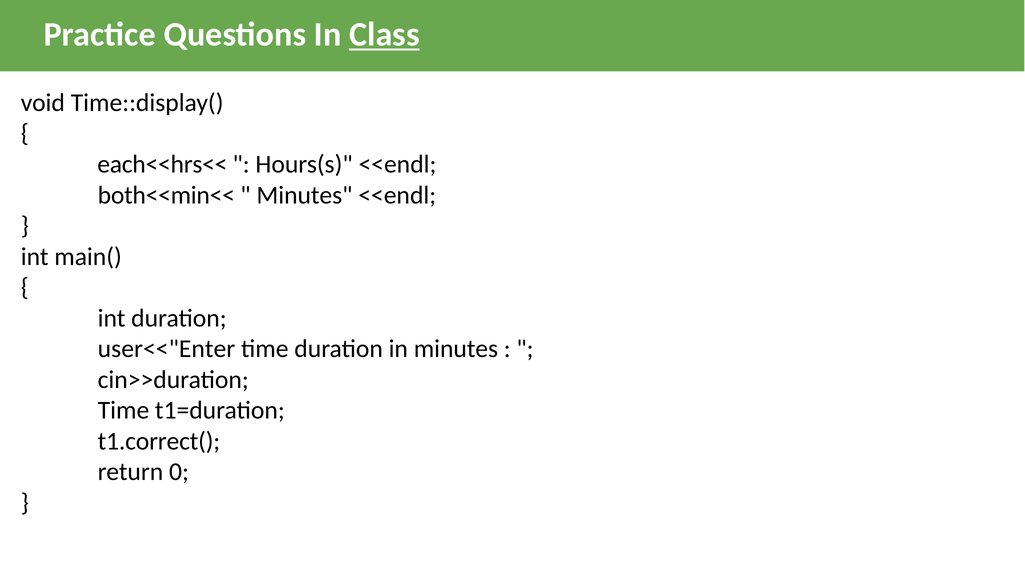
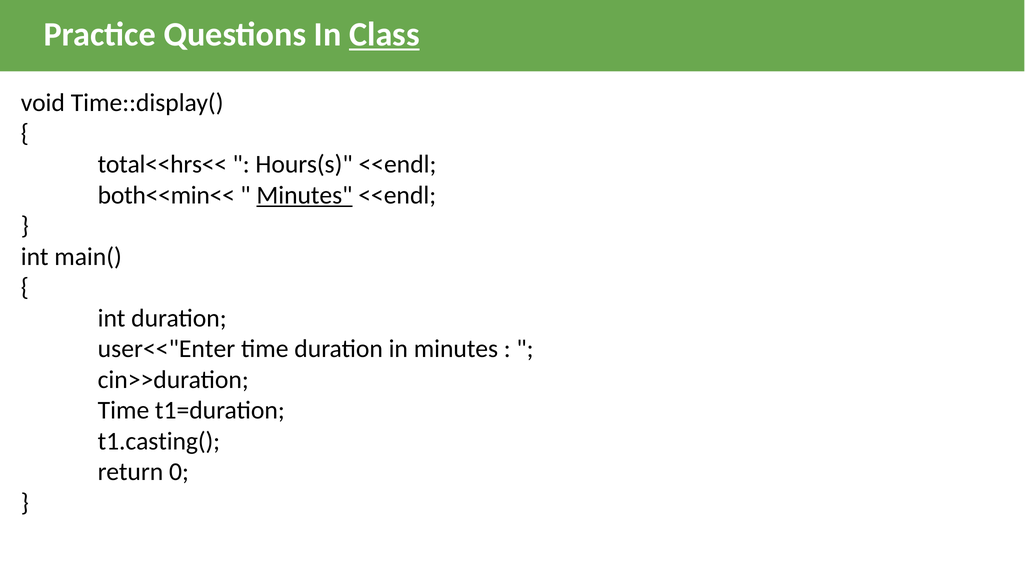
each<<hrs<<: each<<hrs<< -> total<<hrs<<
Minutes at (304, 195) underline: none -> present
t1.correct(: t1.correct( -> t1.casting(
